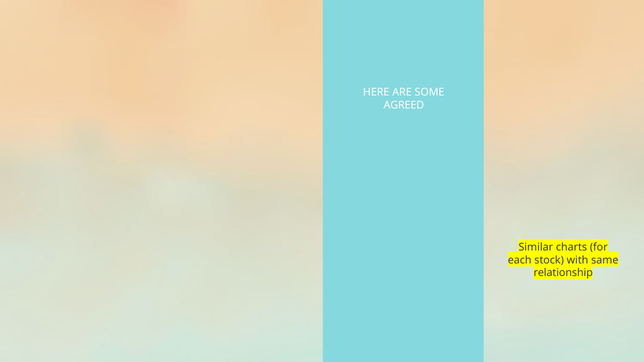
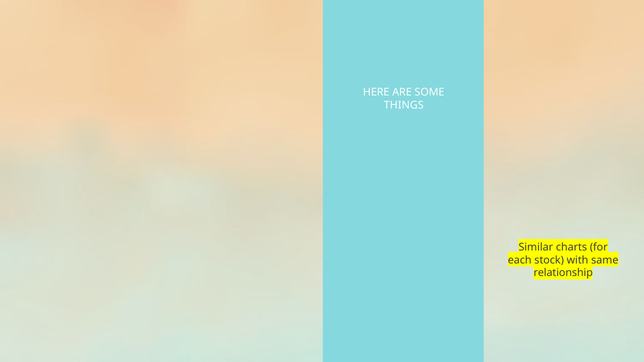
AGREED: AGREED -> THINGS
